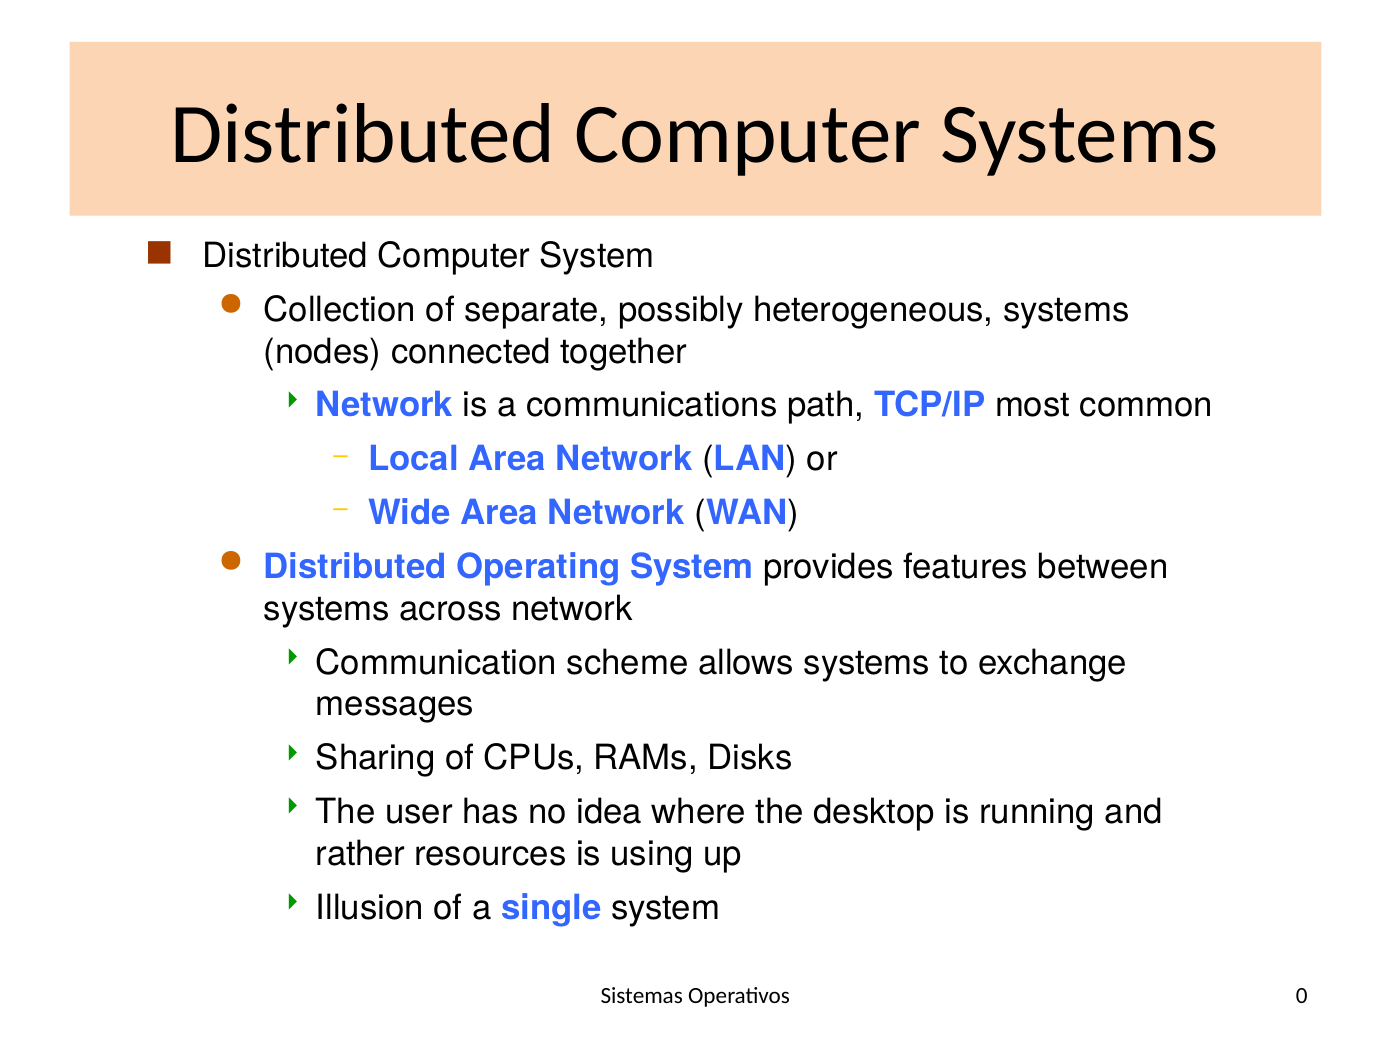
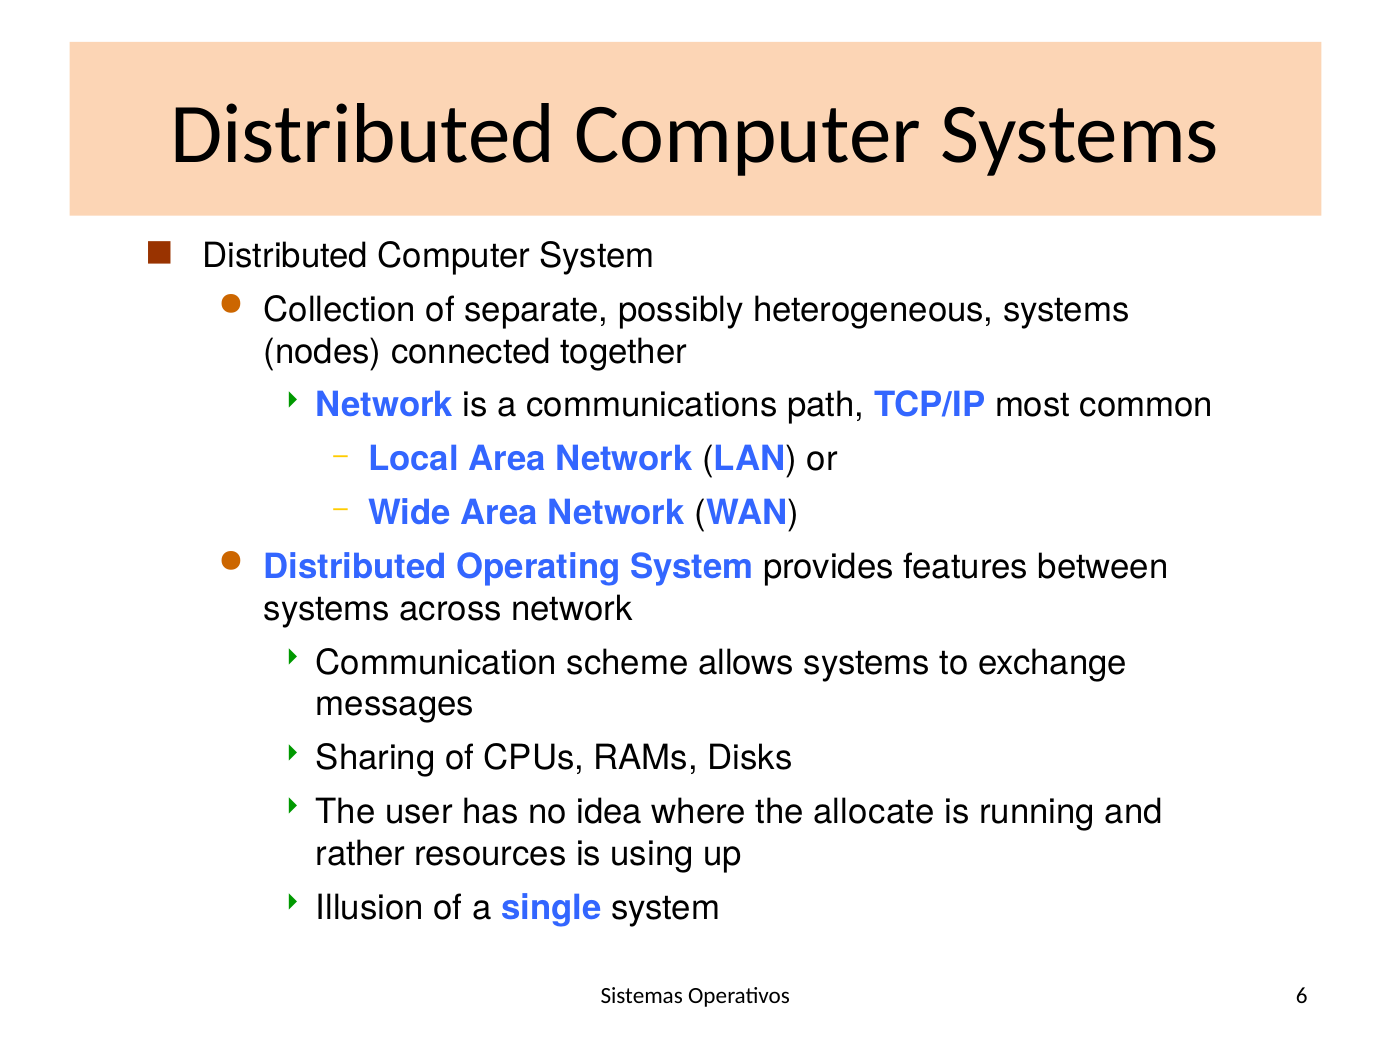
desktop: desktop -> allocate
0: 0 -> 6
